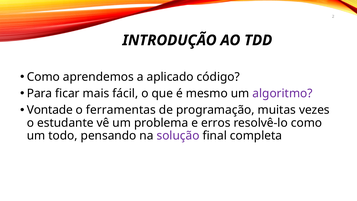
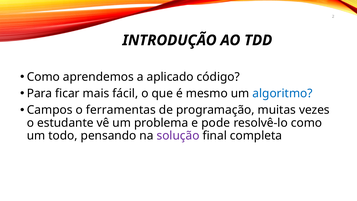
algoritmo colour: purple -> blue
Vontade: Vontade -> Campos
erros: erros -> pode
